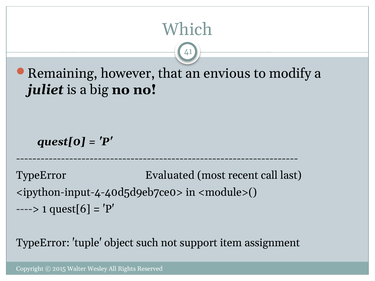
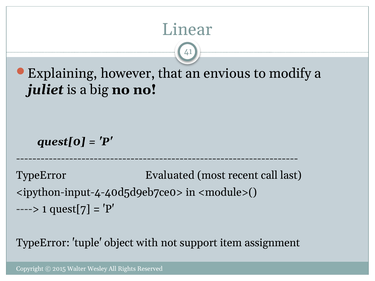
Which: Which -> Linear
Remaining: Remaining -> Explaining
quest[6: quest[6 -> quest[7
such: such -> with
